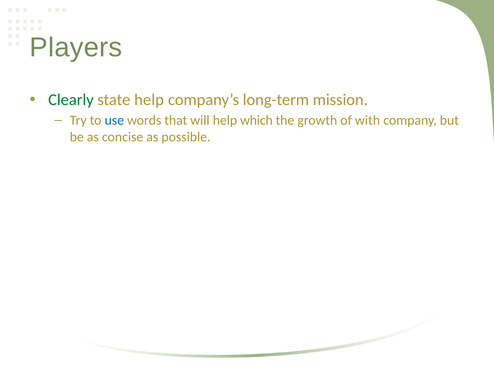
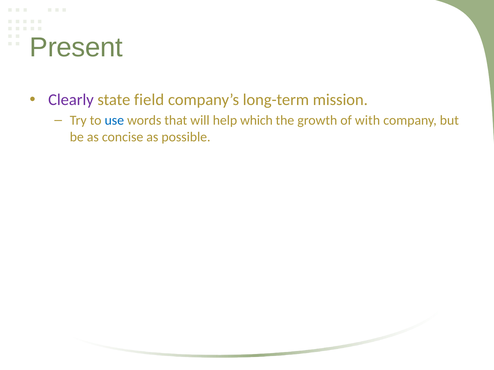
Players: Players -> Present
Clearly colour: green -> purple
state help: help -> field
